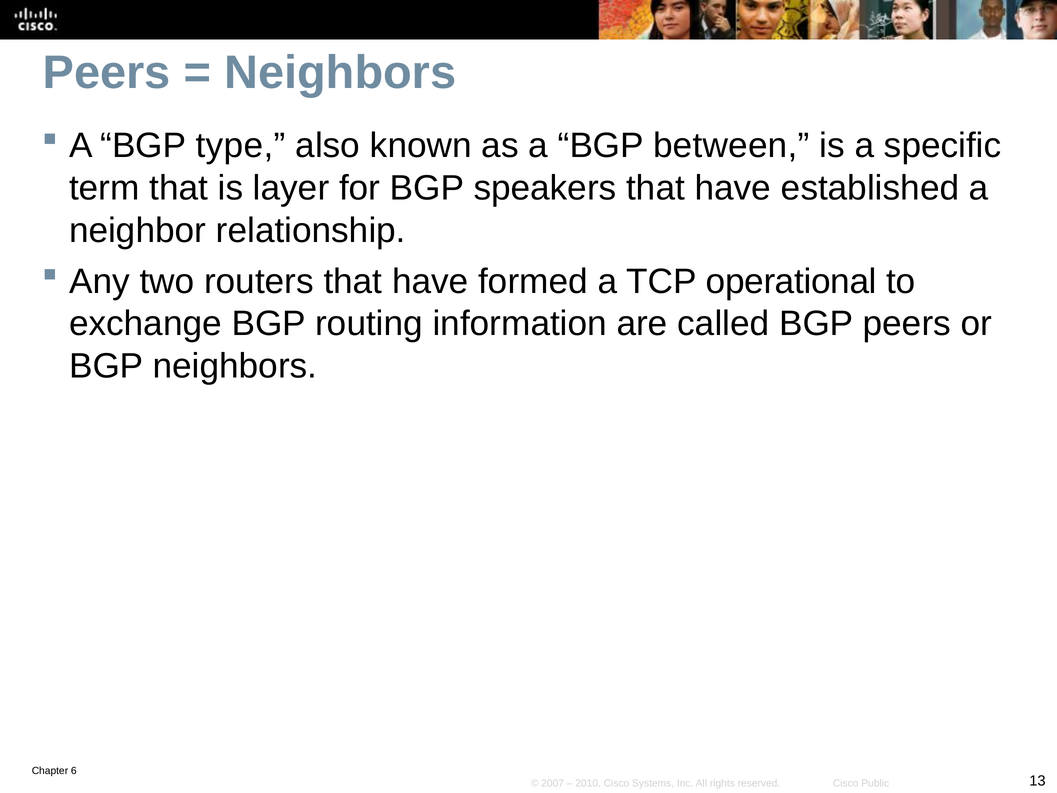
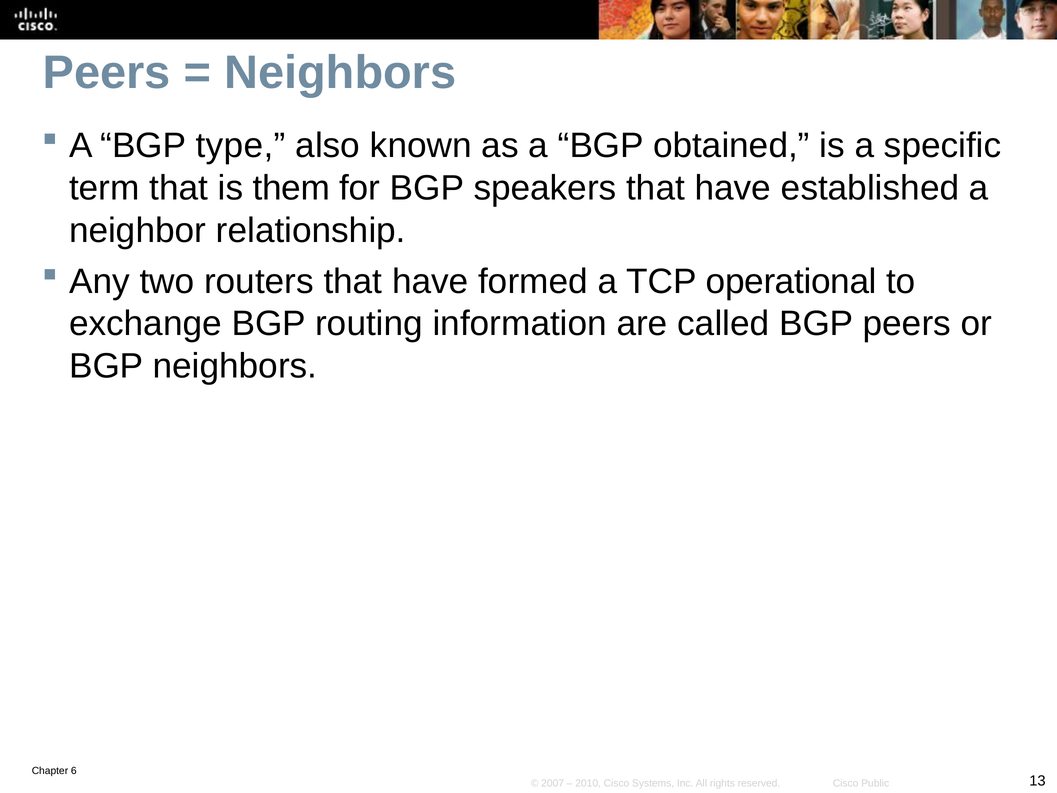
between: between -> obtained
layer: layer -> them
